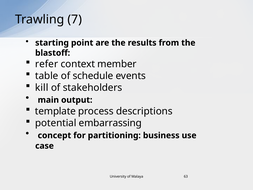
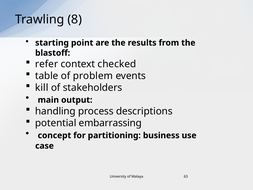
7: 7 -> 8
member: member -> checked
schedule: schedule -> problem
template: template -> handling
